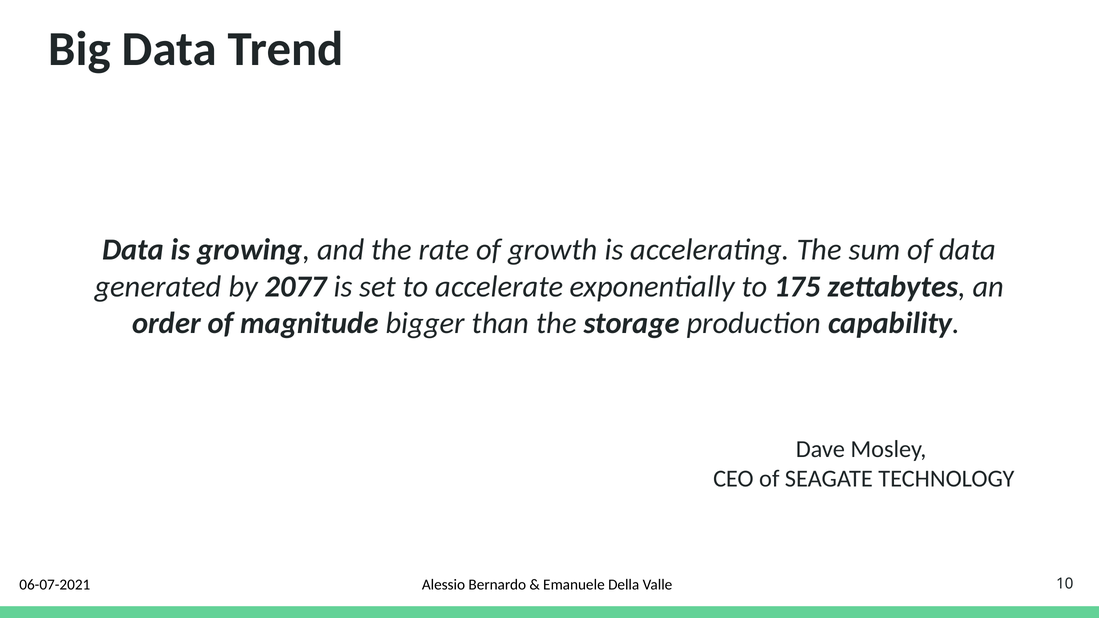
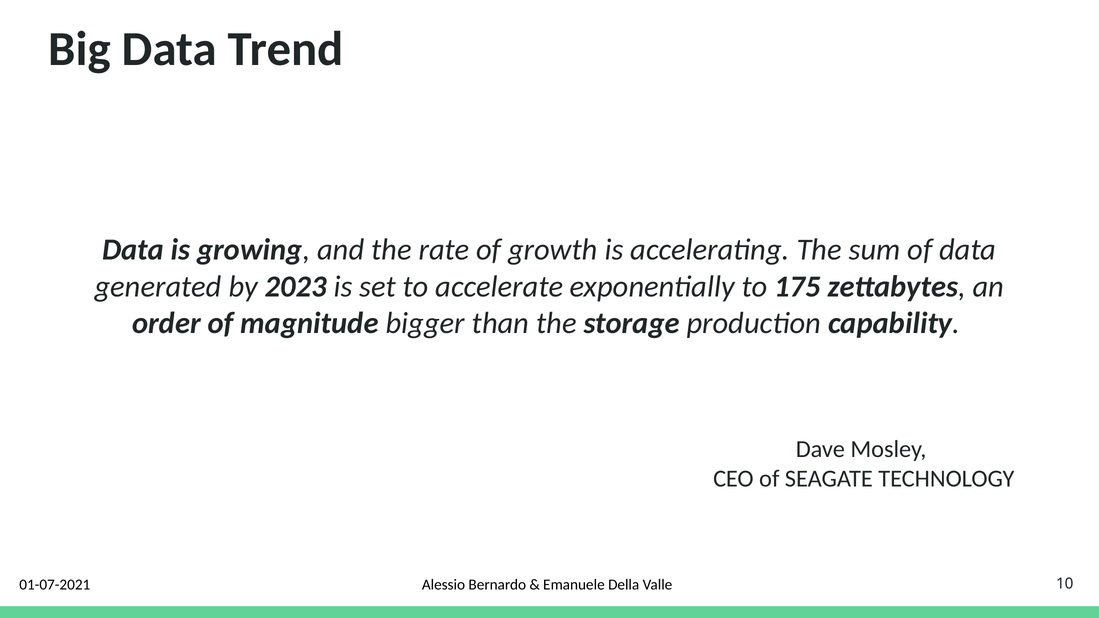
2077: 2077 -> 2023
06-07-2021: 06-07-2021 -> 01-07-2021
